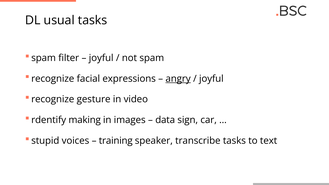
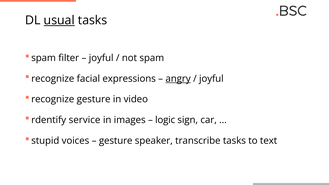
usual underline: none -> present
making: making -> service
data: data -> logic
training at (116, 141): training -> gesture
